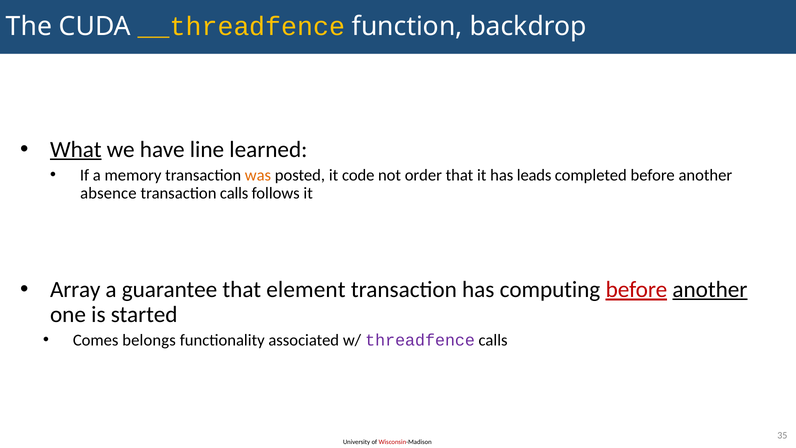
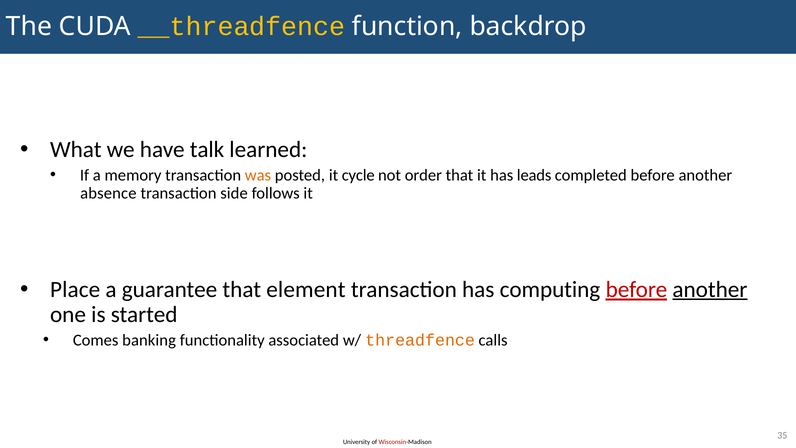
What underline: present -> none
line: line -> talk
code: code -> cycle
transaction calls: calls -> side
Array: Array -> Place
belongs: belongs -> banking
threadfence colour: purple -> orange
